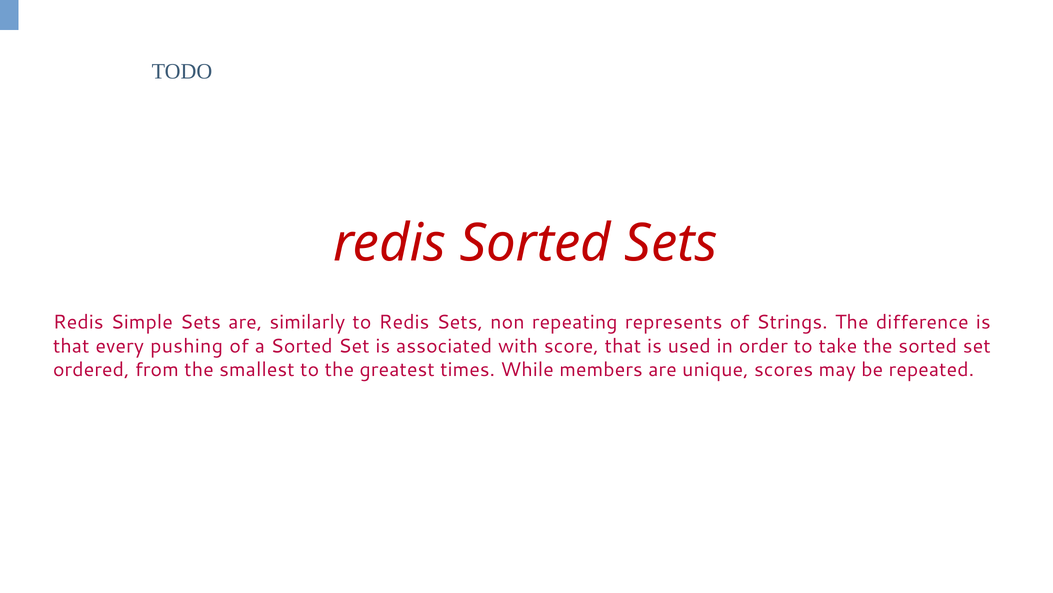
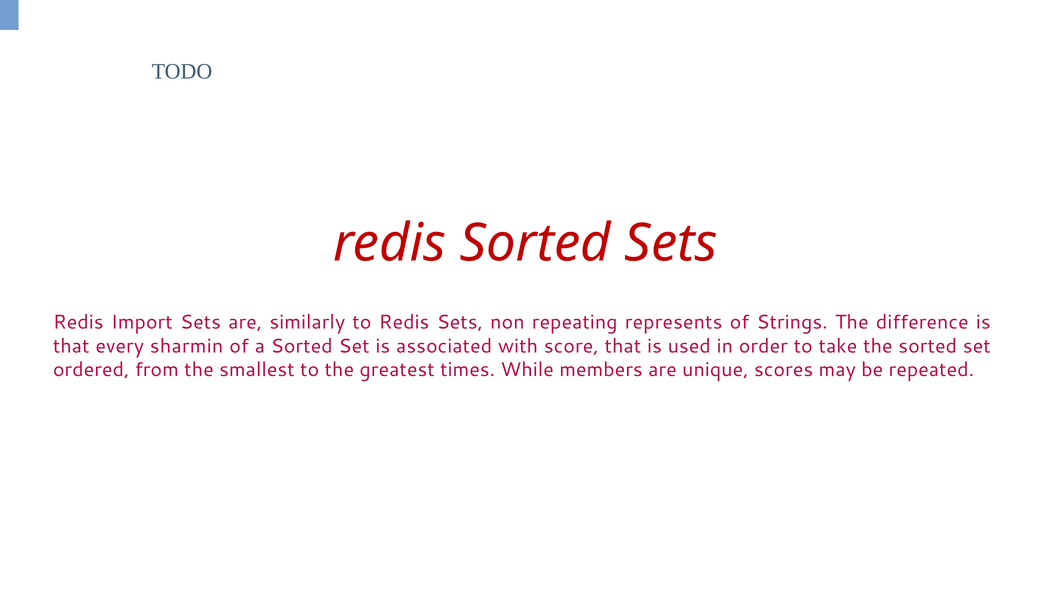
Simple: Simple -> Import
pushing: pushing -> sharmin
